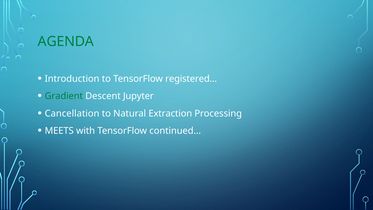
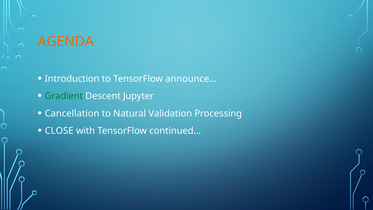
AGENDA colour: green -> orange
registered: registered -> announce
Extraction: Extraction -> Validation
MEETS: MEETS -> CLOSE
